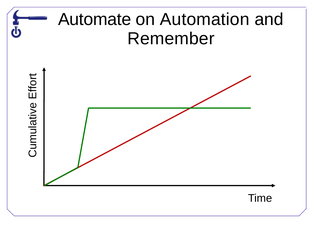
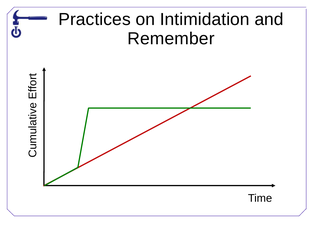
Automate: Automate -> Practices
Automation: Automation -> Intimidation
